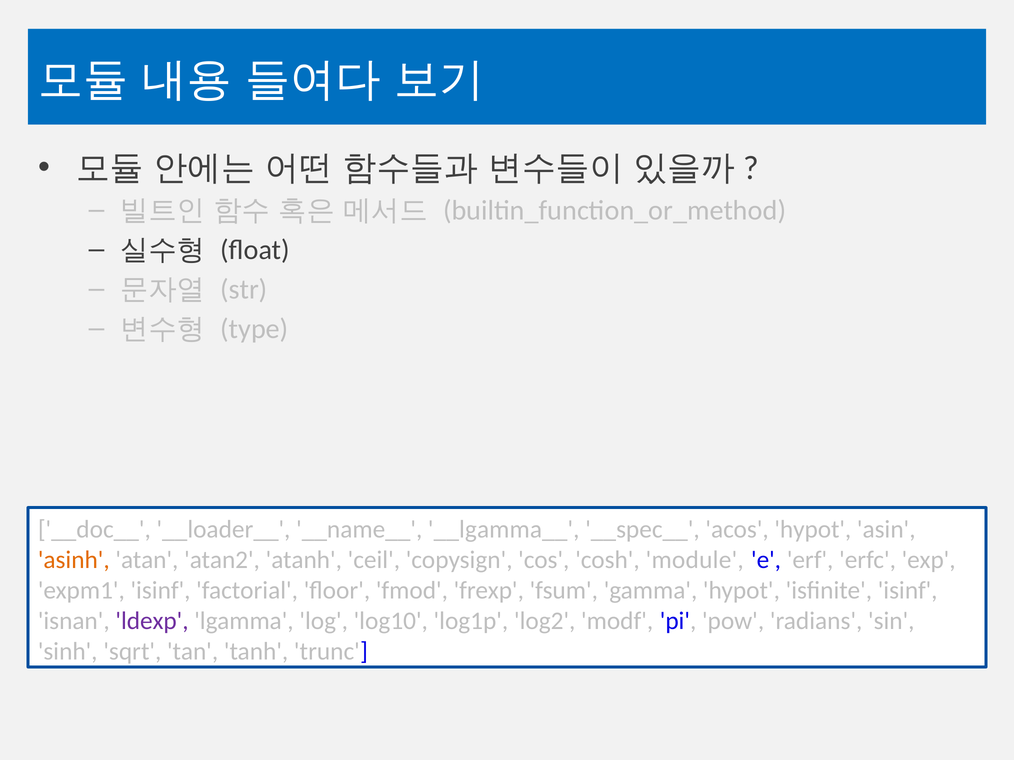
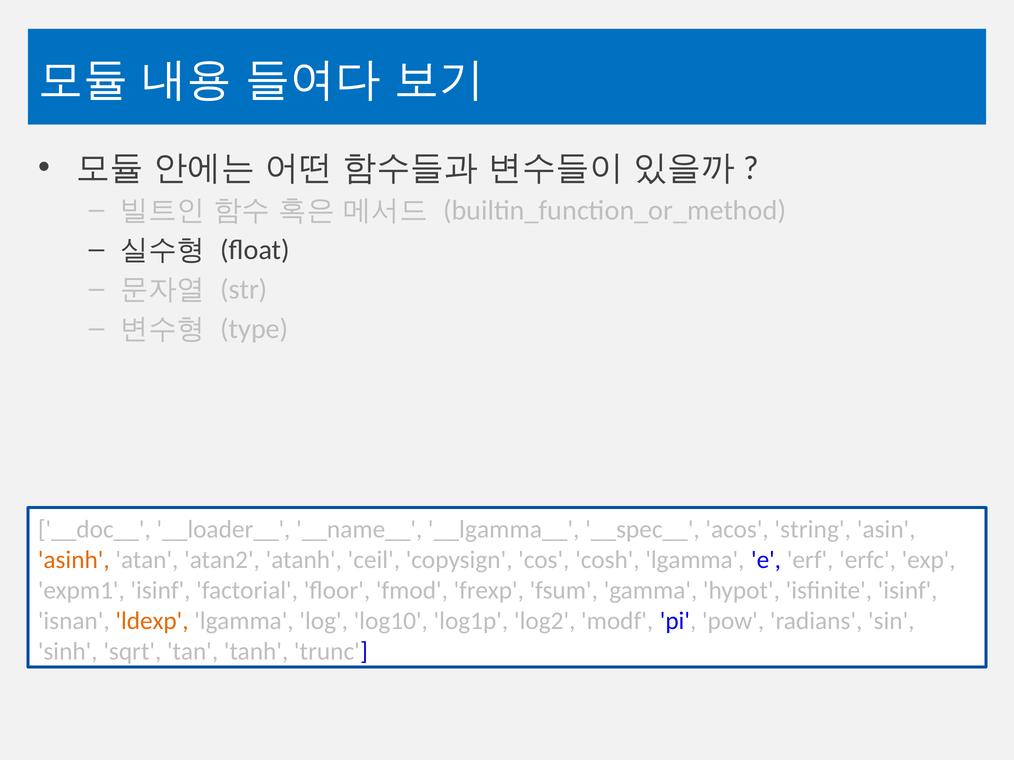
acos hypot: hypot -> string
cosh module: module -> lgamma
ldexp colour: purple -> orange
